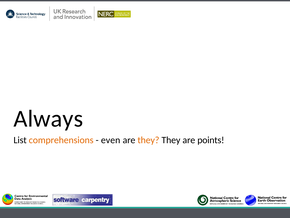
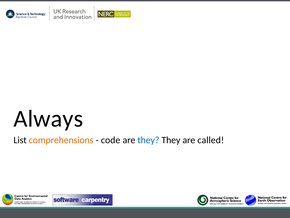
even: even -> code
they at (148, 140) colour: orange -> blue
points: points -> called
